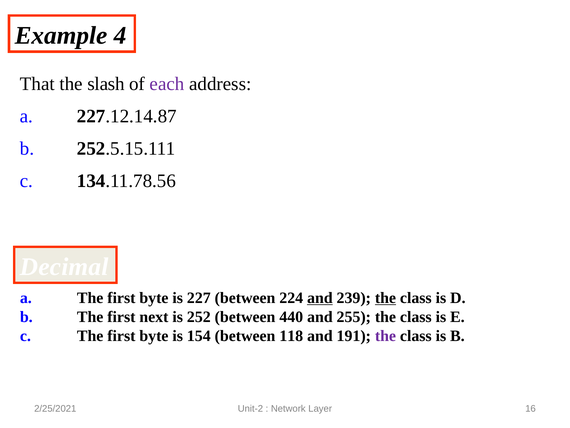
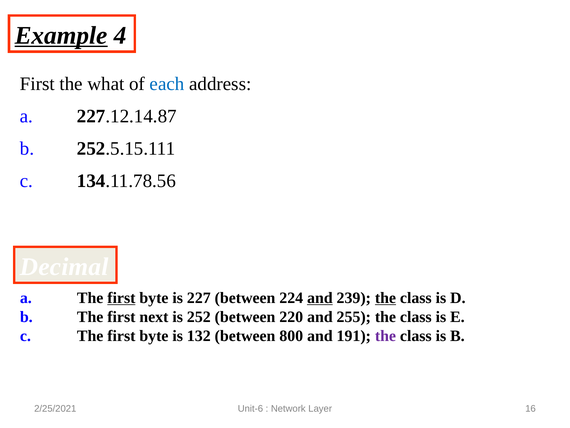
Example underline: none -> present
That at (37, 84): That -> First
slash: slash -> what
each colour: purple -> blue
first at (121, 297) underline: none -> present
440: 440 -> 220
154: 154 -> 132
118: 118 -> 800
Unit-2: Unit-2 -> Unit-6
